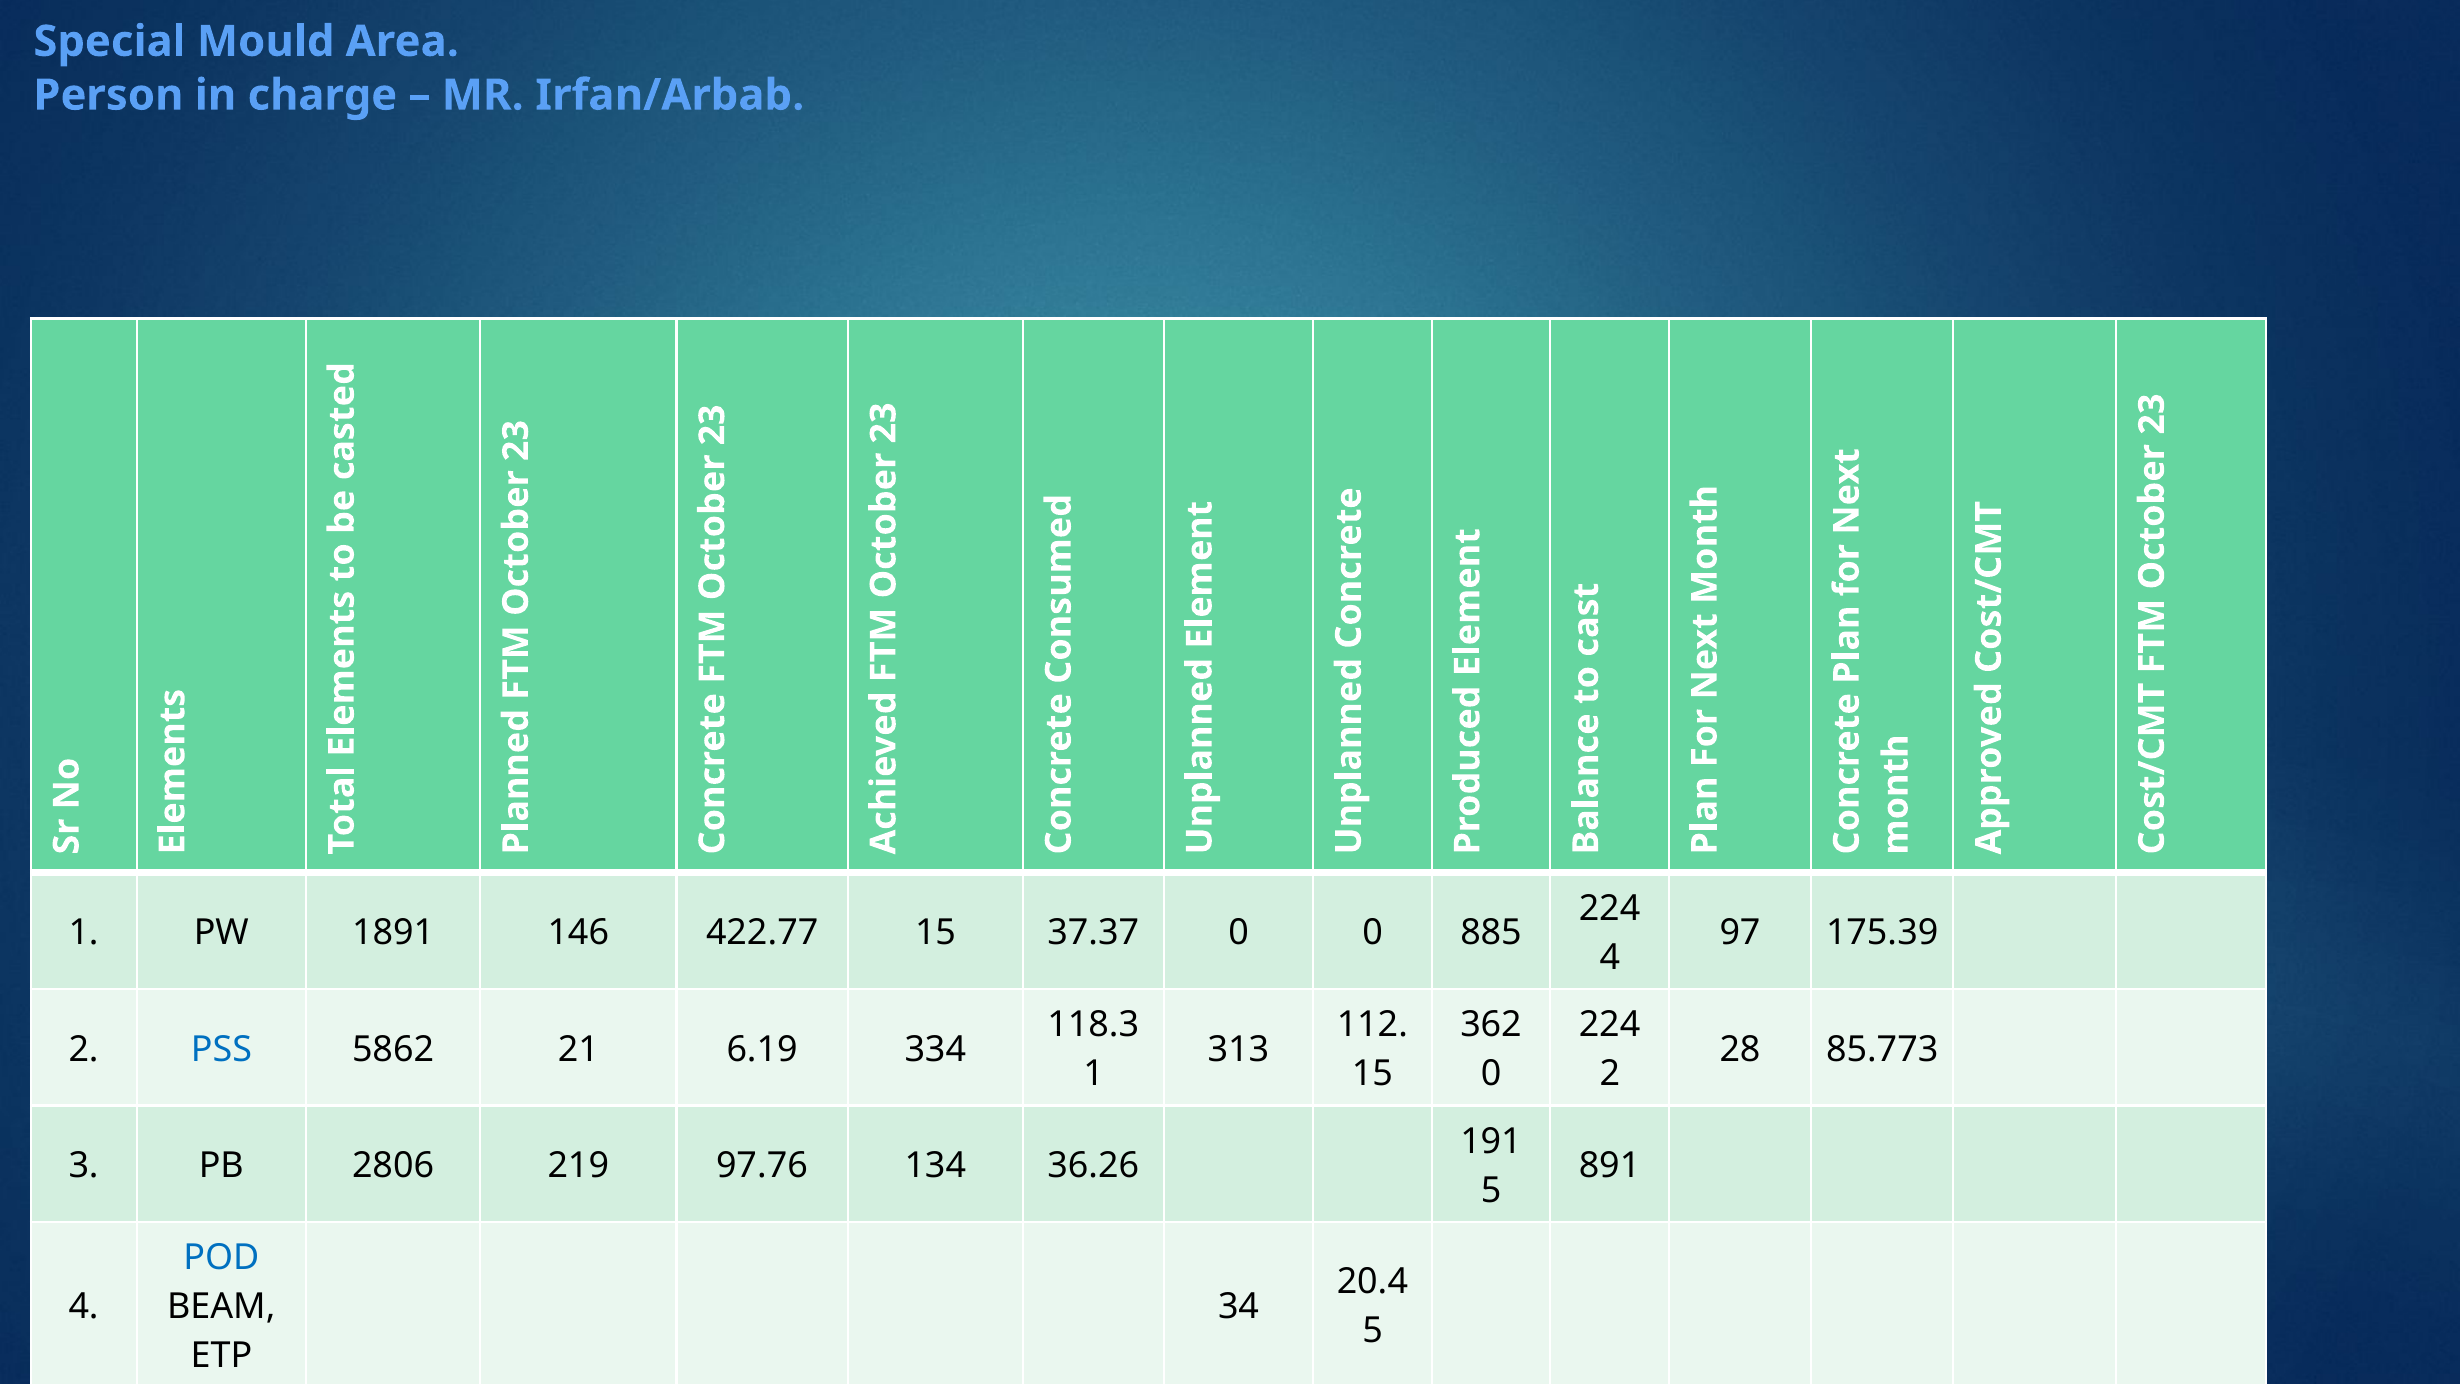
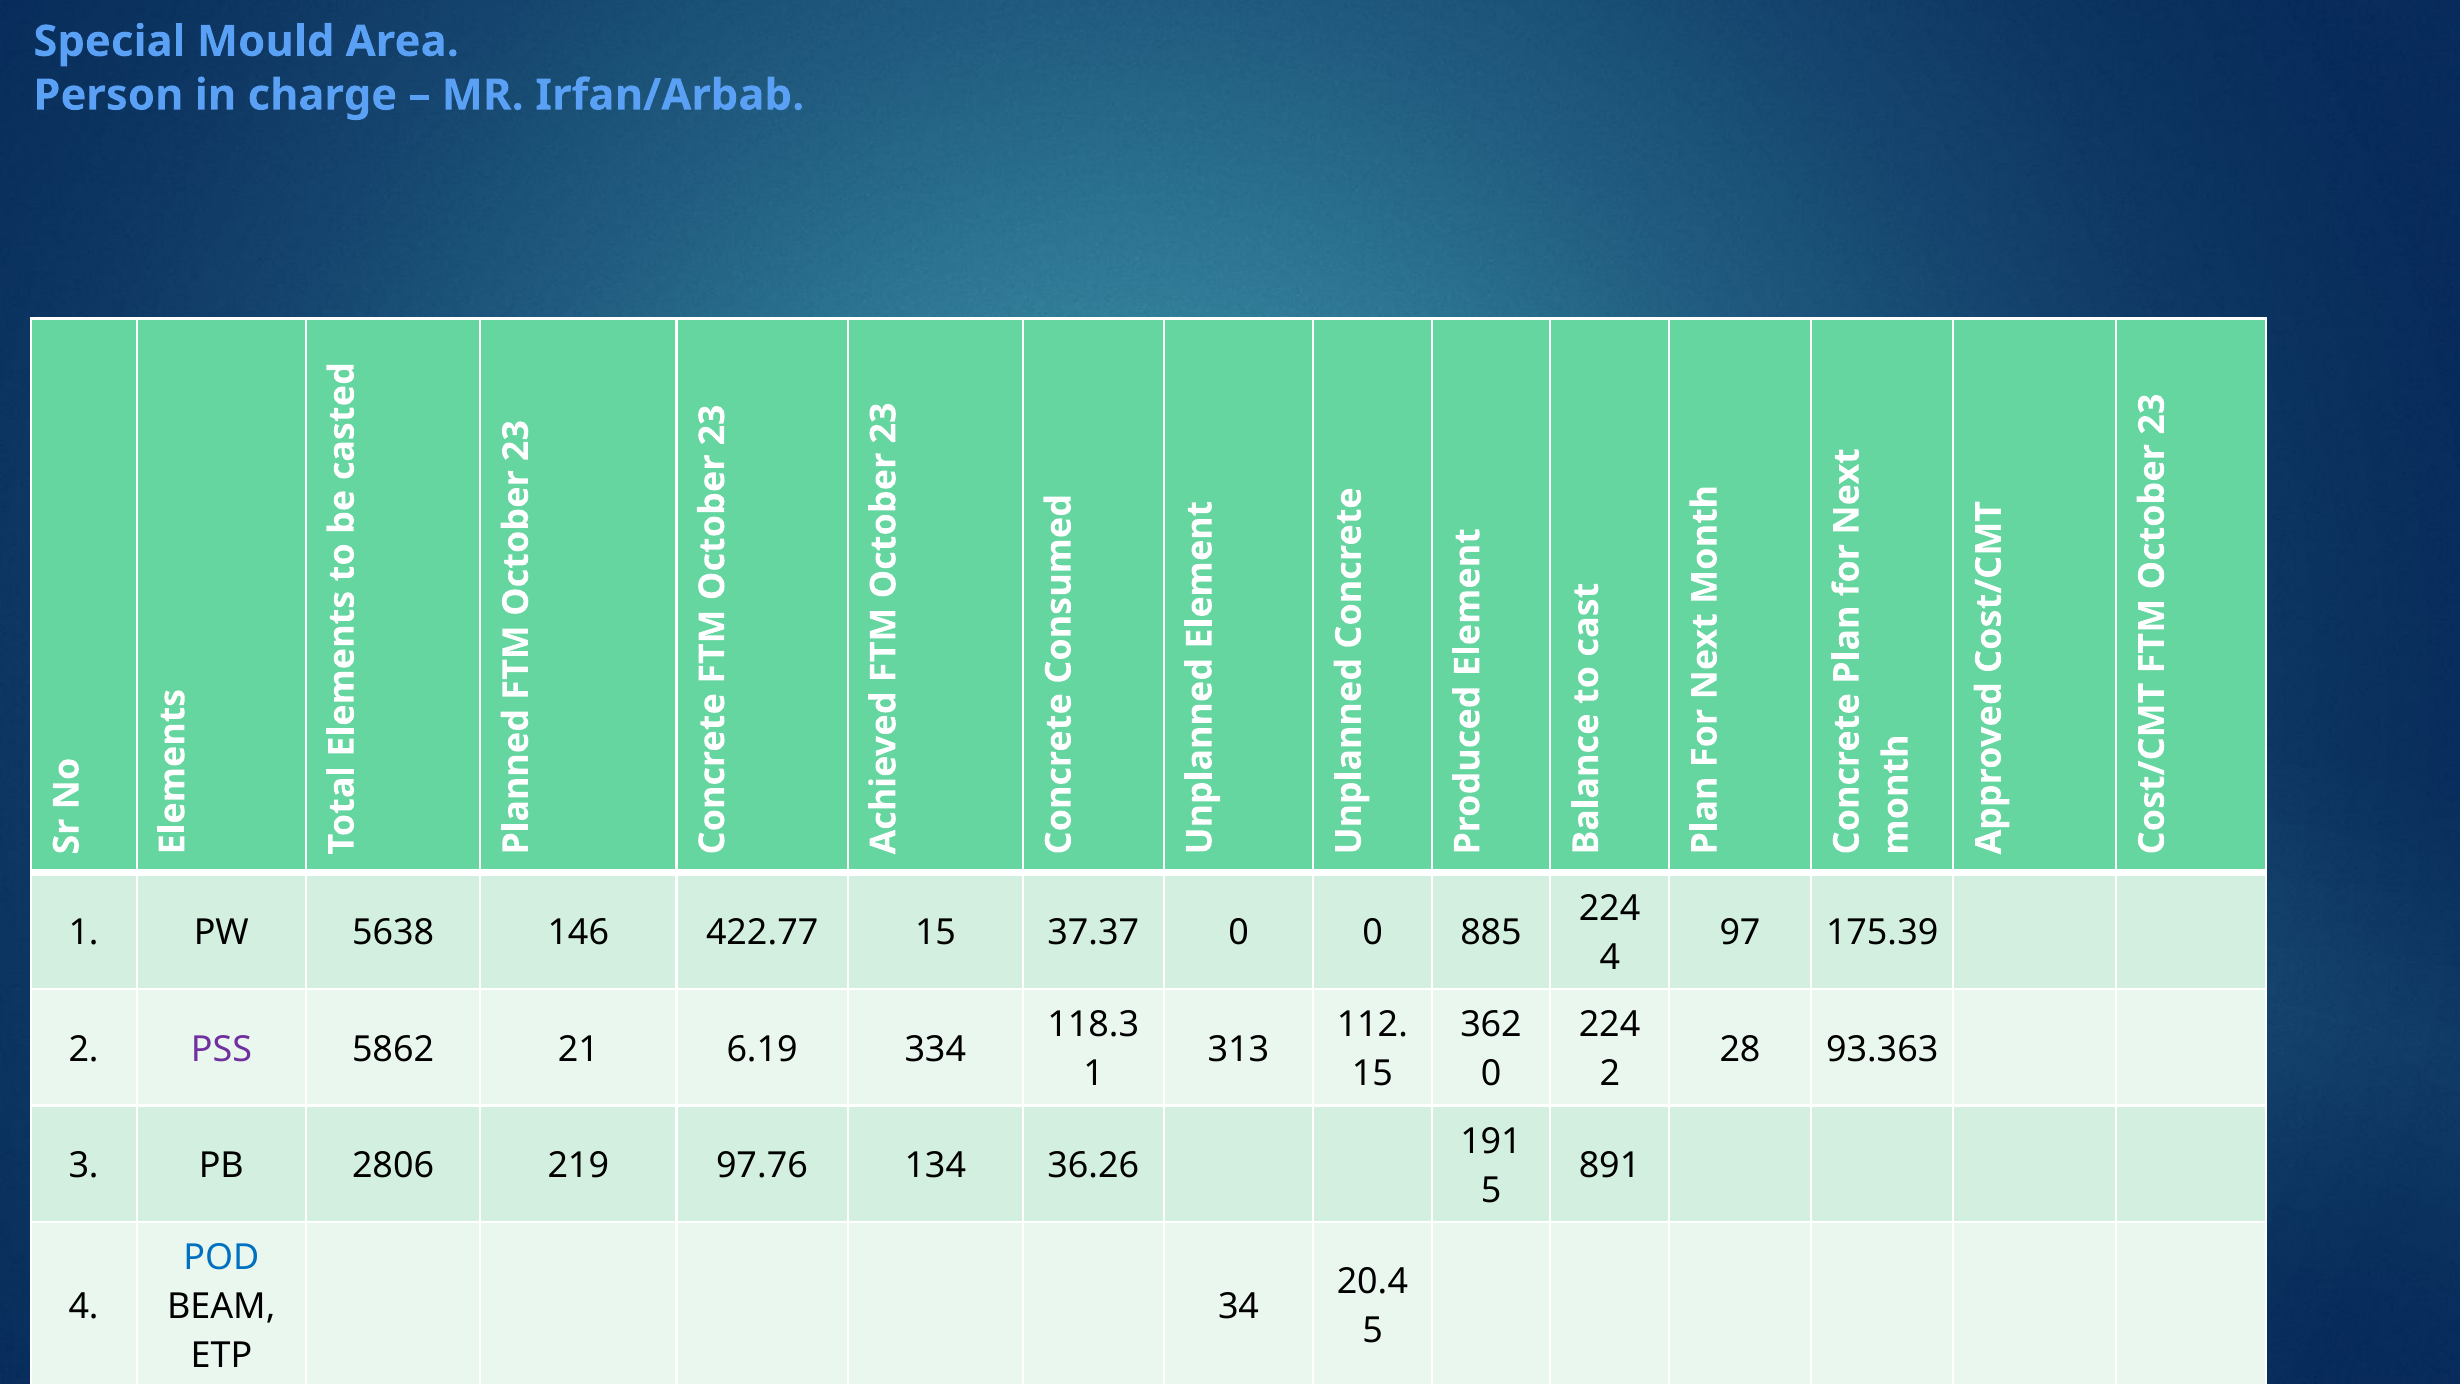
1891: 1891 -> 5638
PSS colour: blue -> purple
85.773: 85.773 -> 93.363
